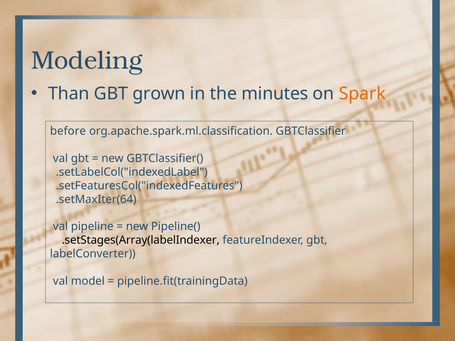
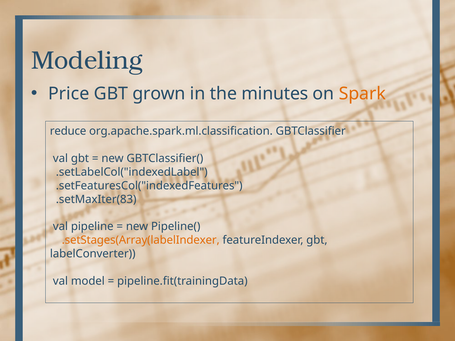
Than: Than -> Price
before: before -> reduce
.setMaxIter(64: .setMaxIter(64 -> .setMaxIter(83
.setStages(Array(labelIndexer colour: black -> orange
